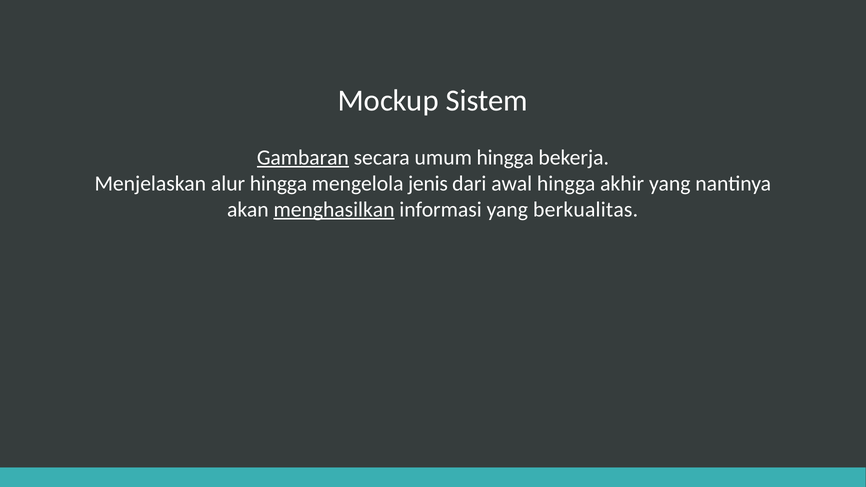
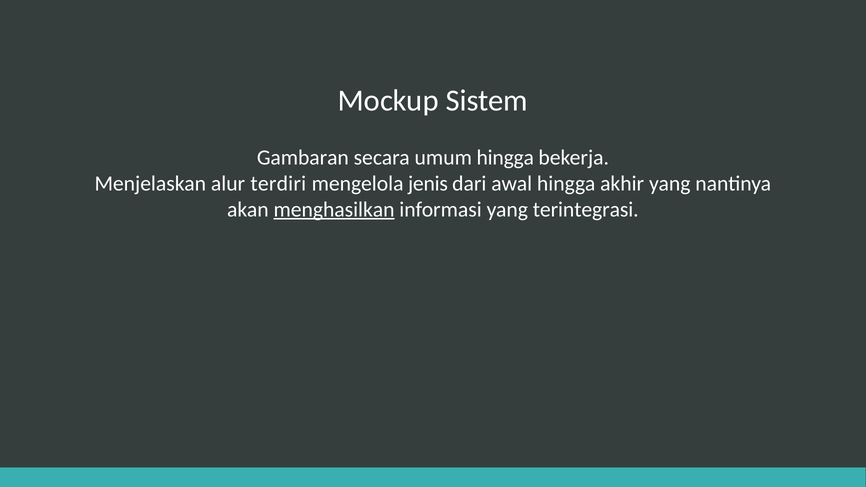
Gambaran underline: present -> none
alur hingga: hingga -> terdiri
berkualitas: berkualitas -> terintegrasi
